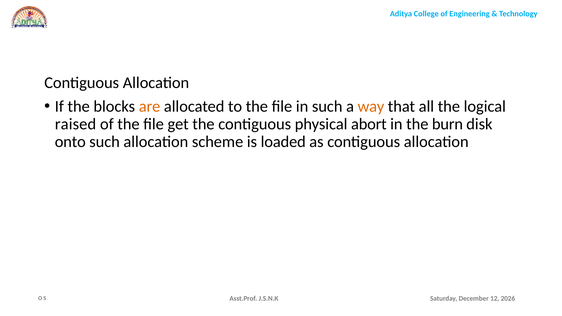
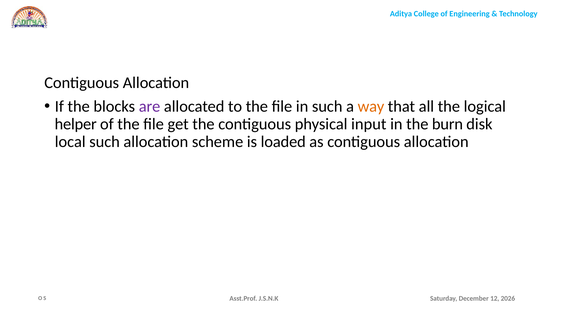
are colour: orange -> purple
raised: raised -> helper
abort: abort -> input
onto: onto -> local
